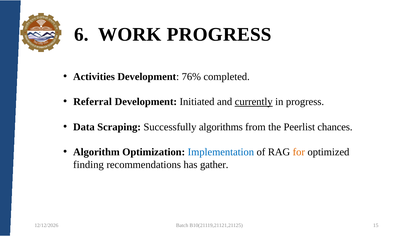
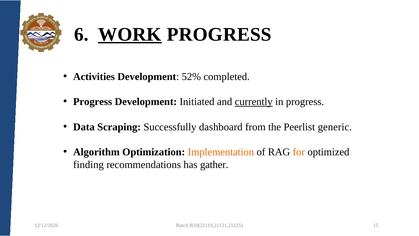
WORK underline: none -> present
76%: 76% -> 52%
Referral at (93, 102): Referral -> Progress
algorithms: algorithms -> dashboard
chances: chances -> generic
Implementation colour: blue -> orange
